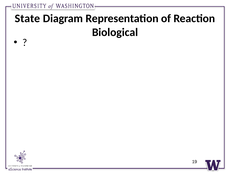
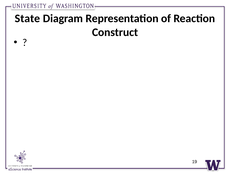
Biological: Biological -> Construct
